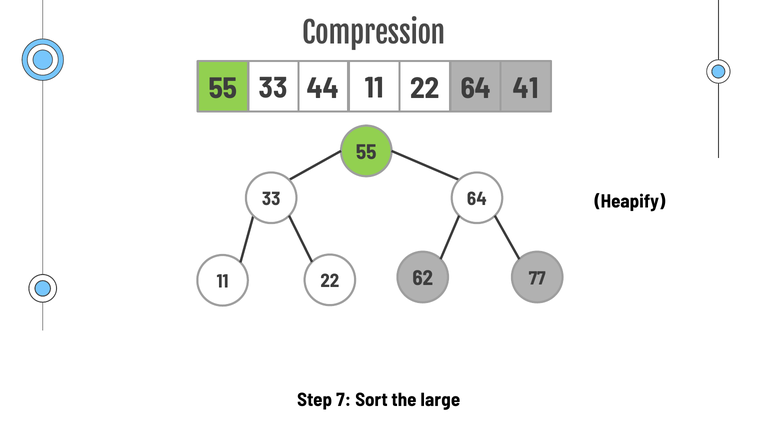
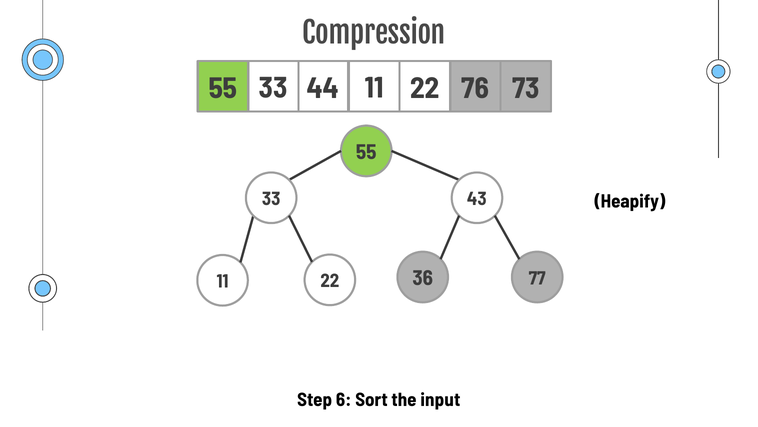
22 64: 64 -> 76
41: 41 -> 73
33 64: 64 -> 43
62: 62 -> 36
7: 7 -> 6
large: large -> input
